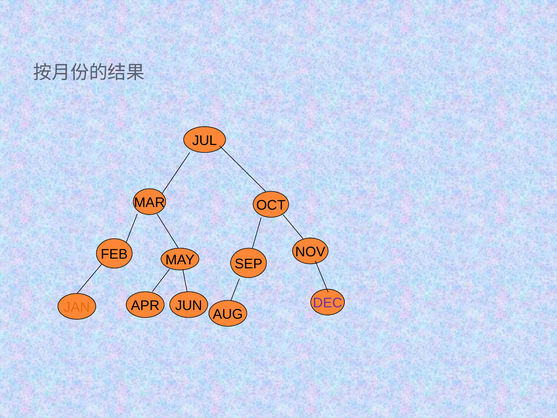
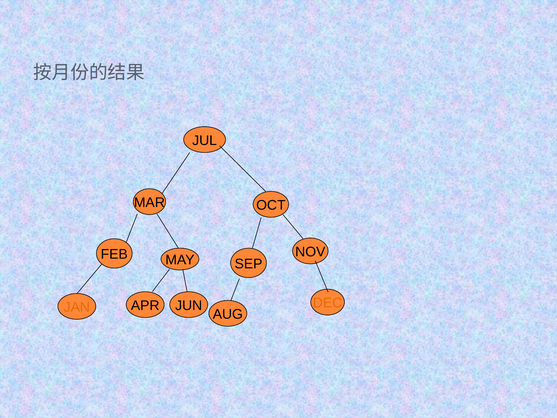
DEC colour: purple -> orange
